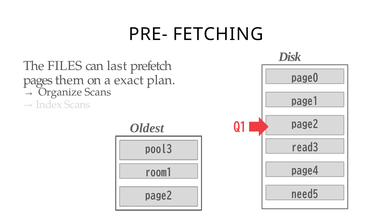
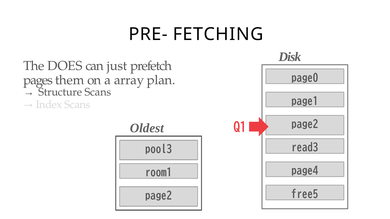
FILES: FILES -> DOES
last: last -> just
exact: exact -> array
Organize: Organize -> Structure
need5: need5 -> free5
